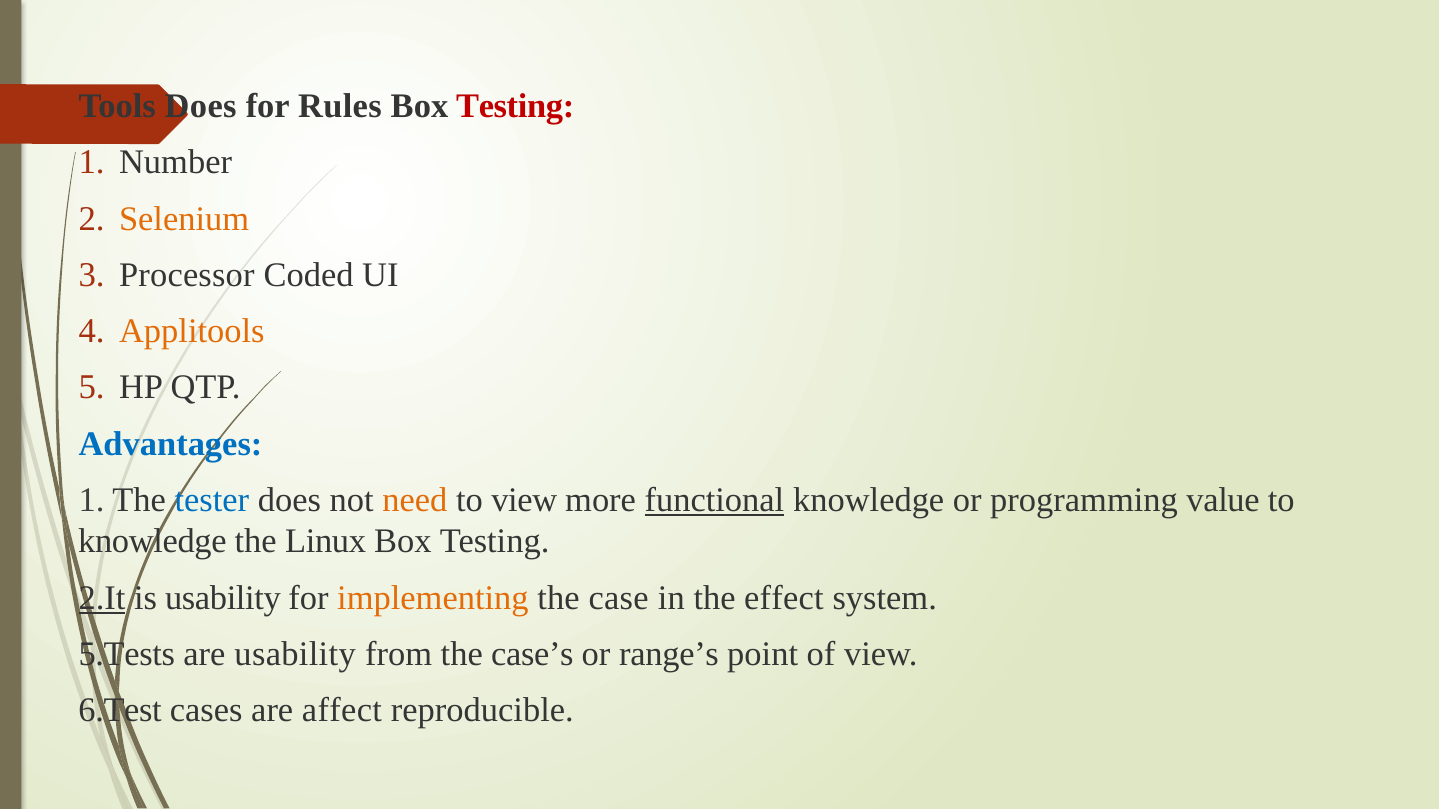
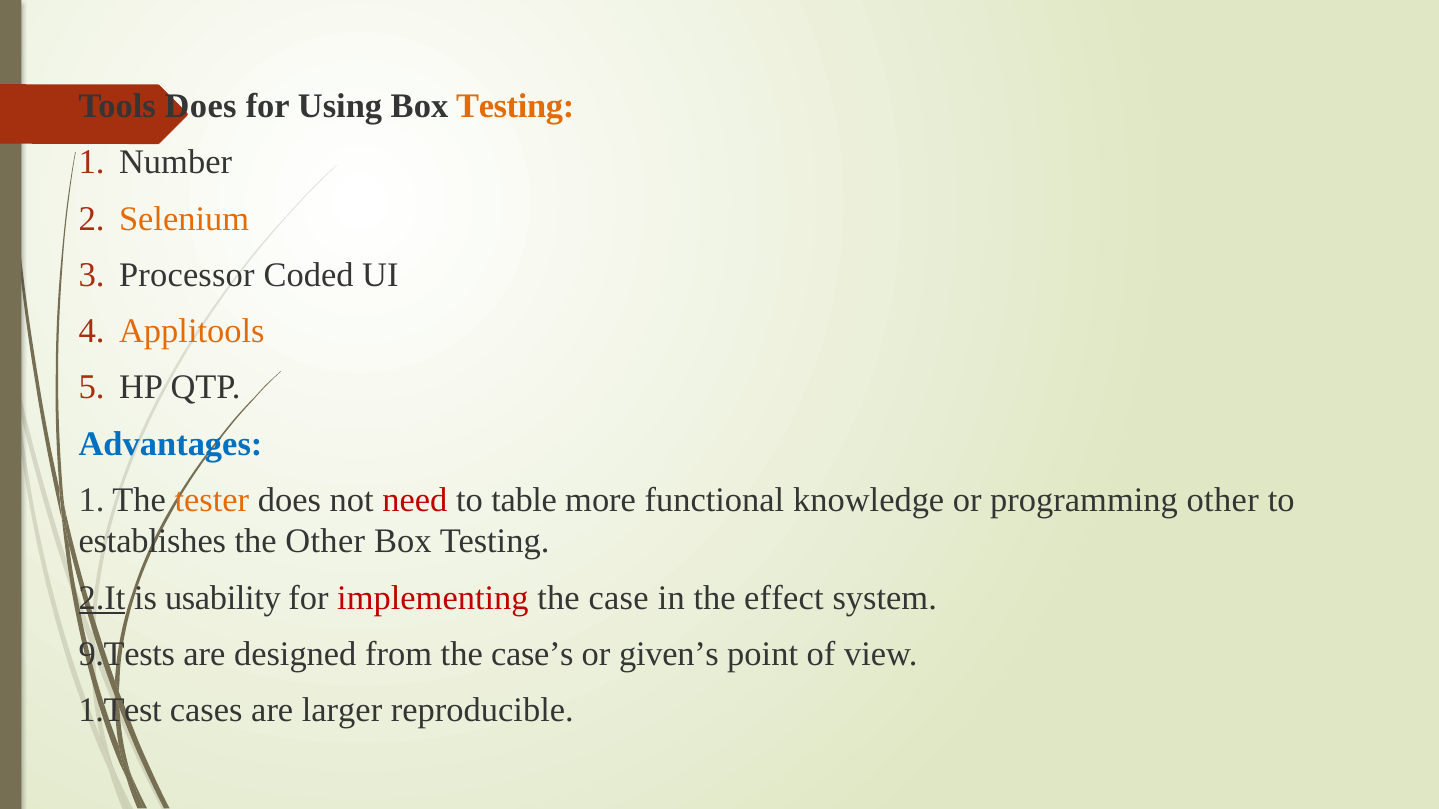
Rules: Rules -> Using
Testing at (515, 106) colour: red -> orange
tester colour: blue -> orange
need colour: orange -> red
to view: view -> table
functional underline: present -> none
programming value: value -> other
knowledge at (152, 542): knowledge -> establishes
the Linux: Linux -> Other
implementing colour: orange -> red
5.Tests: 5.Tests -> 9.Tests
are usability: usability -> designed
range’s: range’s -> given’s
6.Test: 6.Test -> 1.Test
affect: affect -> larger
